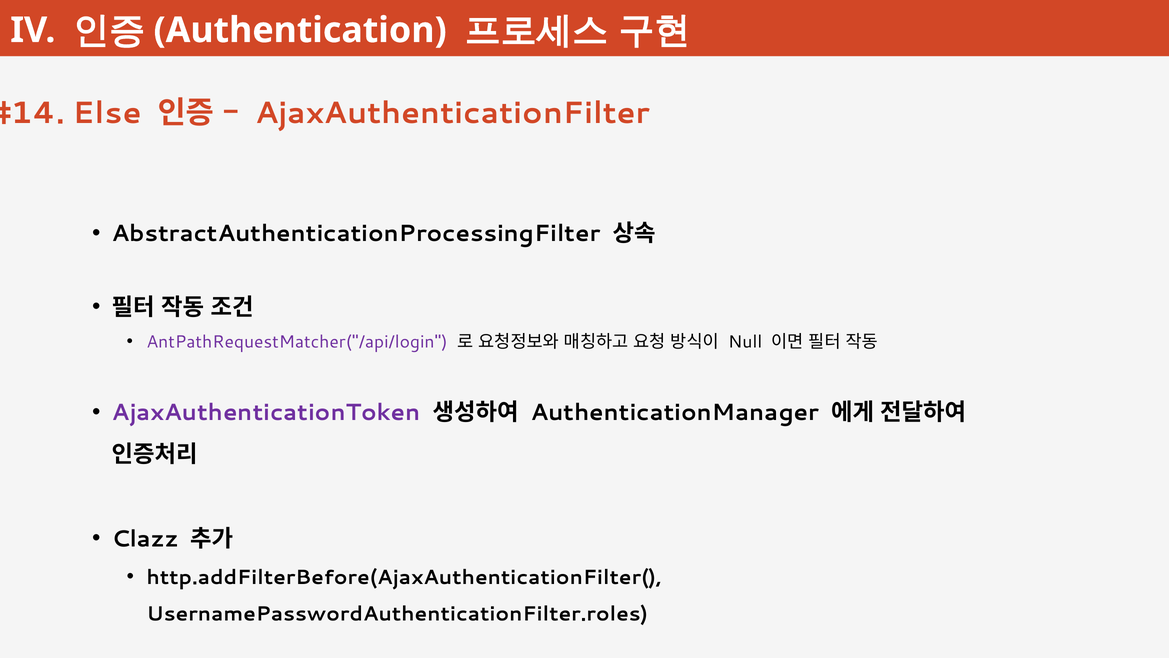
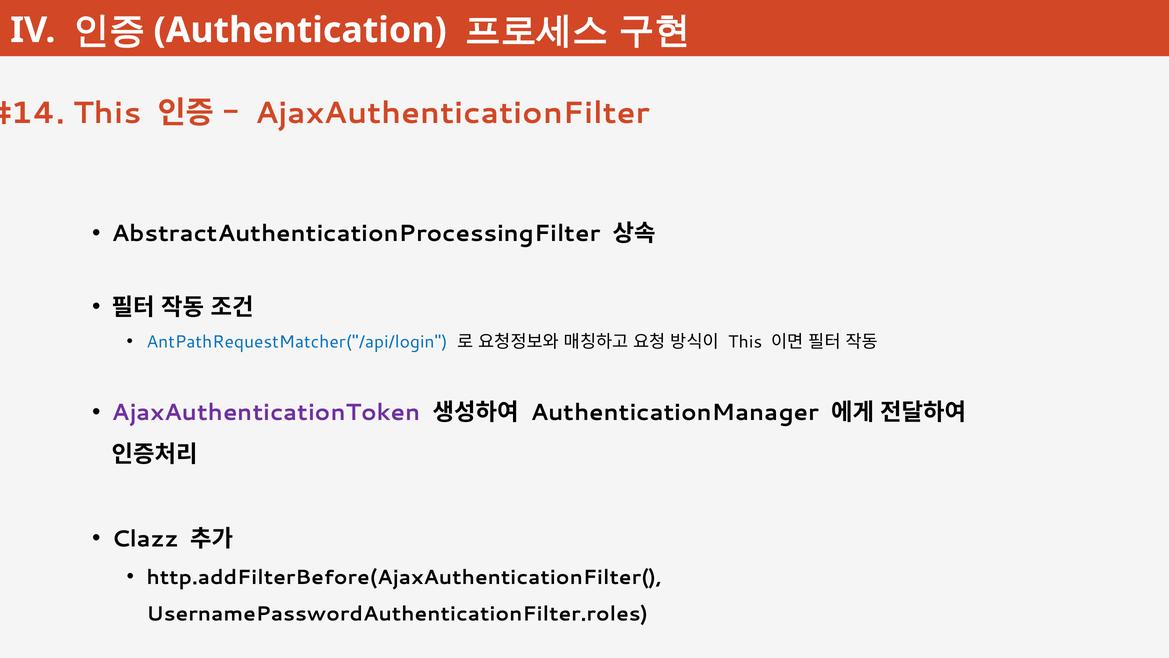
Else at (107, 113): Else -> This
AntPathRequestMatcher("/api/login colour: purple -> blue
Null at (745, 342): Null -> This
